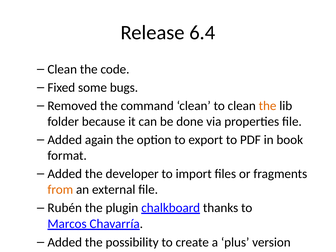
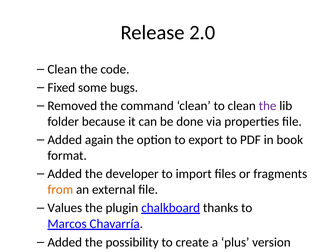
6.4: 6.4 -> 2.0
the at (268, 106) colour: orange -> purple
Rubén: Rubén -> Values
